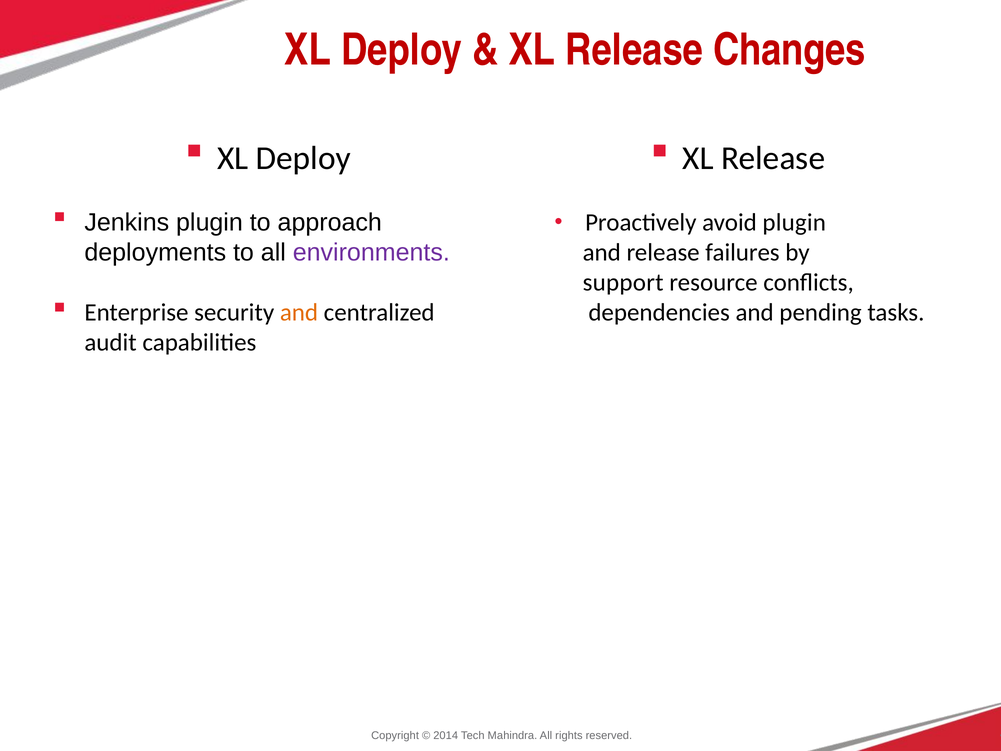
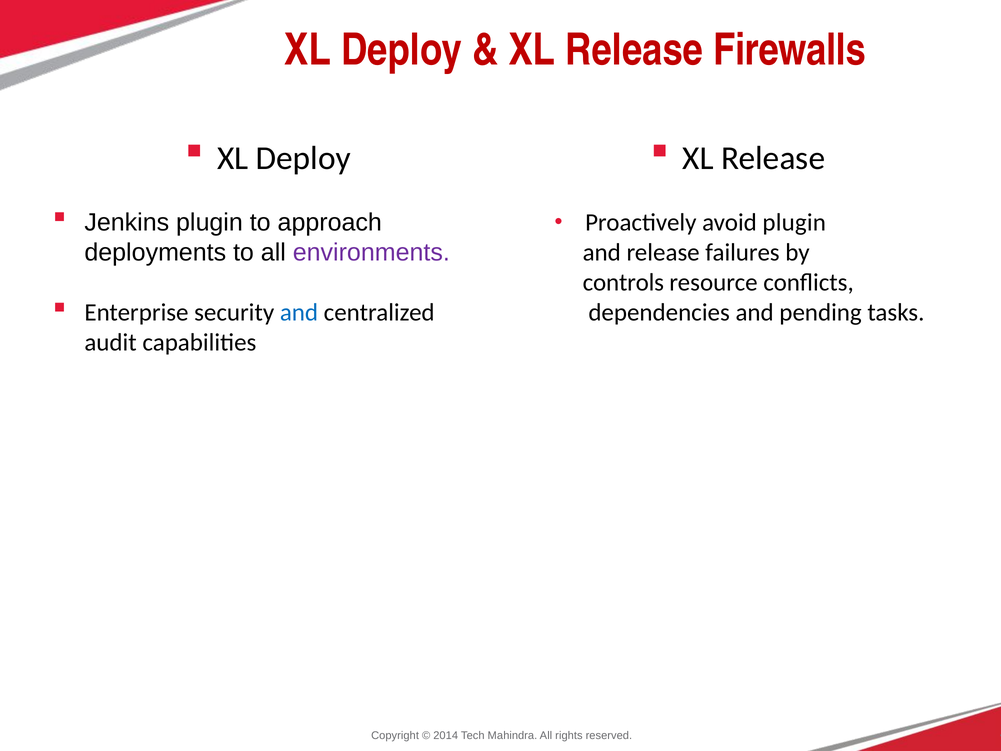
Changes: Changes -> Firewalls
support: support -> controls
and at (299, 313) colour: orange -> blue
